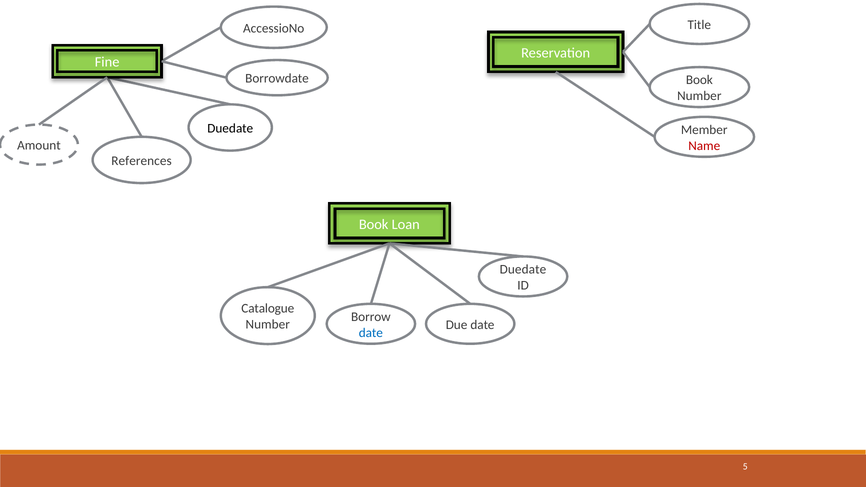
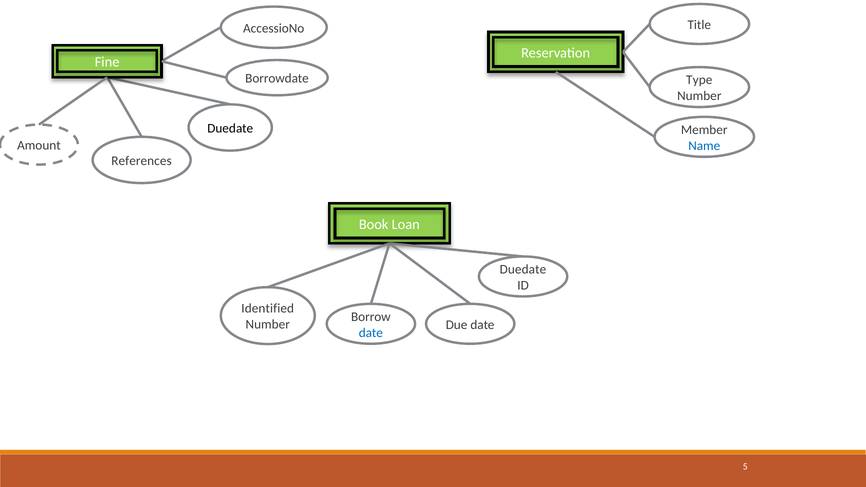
Book at (699, 80): Book -> Type
Name colour: red -> blue
Catalogue: Catalogue -> Identified
